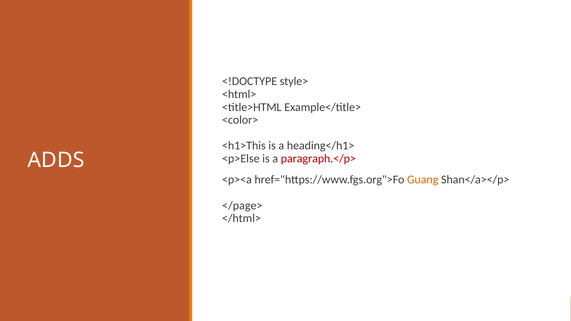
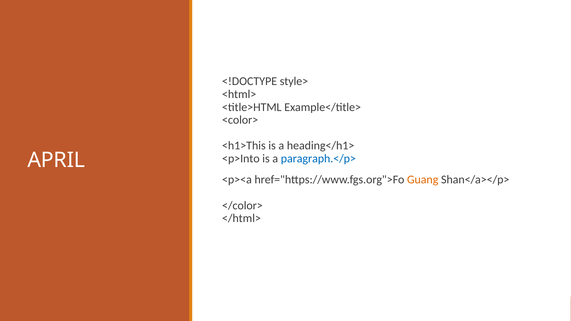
<p>Else: <p>Else -> <p>Into
paragraph.</p> colour: red -> blue
ADDS: ADDS -> APRIL
</page>: </page> -> </color>
